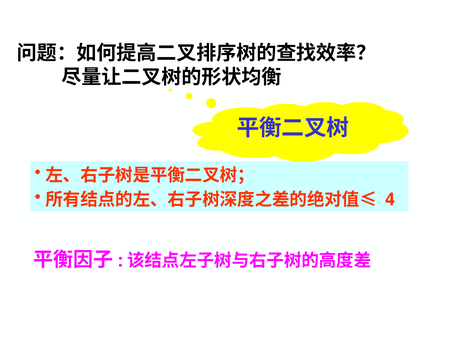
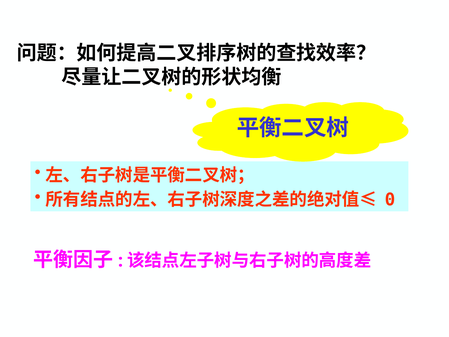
4: 4 -> 0
